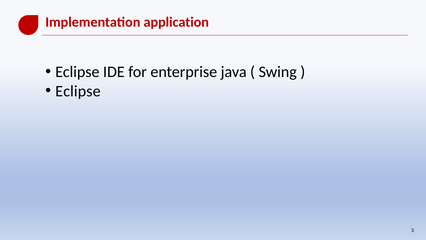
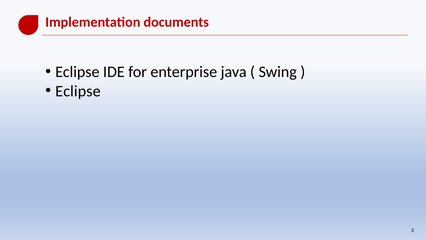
application: application -> documents
